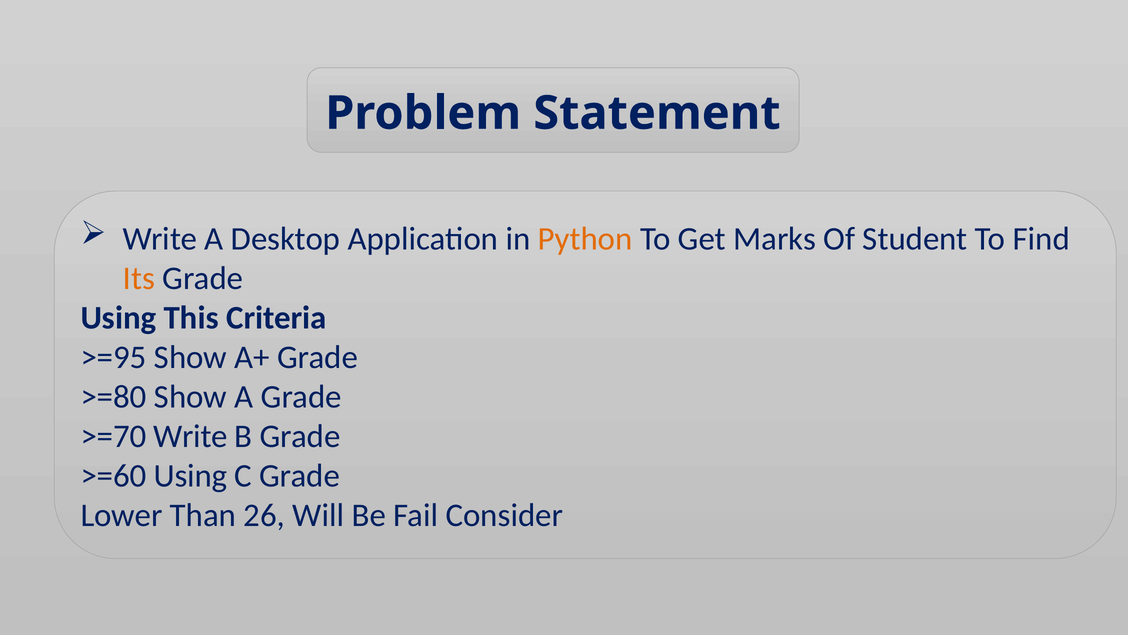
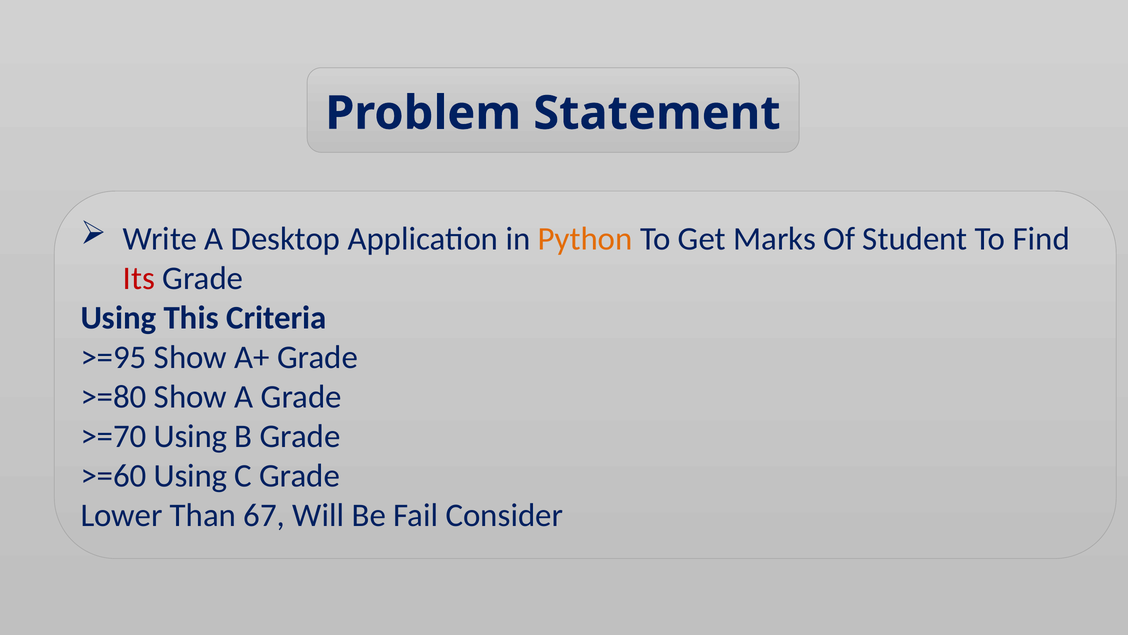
Its colour: orange -> red
>=70 Write: Write -> Using
26: 26 -> 67
